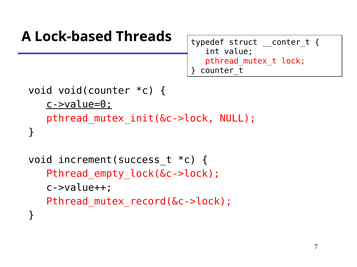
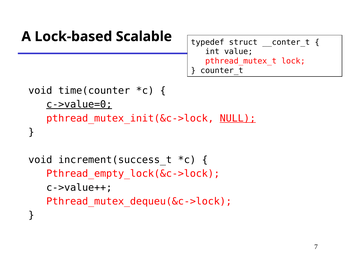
Threads: Threads -> Scalable
void(counter: void(counter -> time(counter
NULL underline: none -> present
Pthread_mutex_record(&c->lock: Pthread_mutex_record(&c->lock -> Pthread_mutex_dequeu(&c->lock
